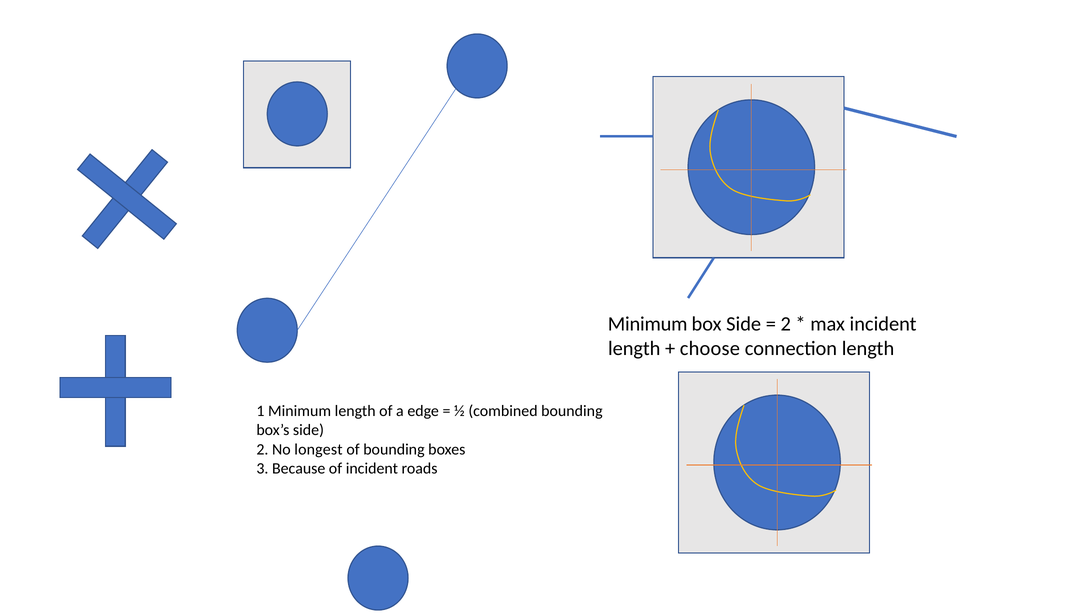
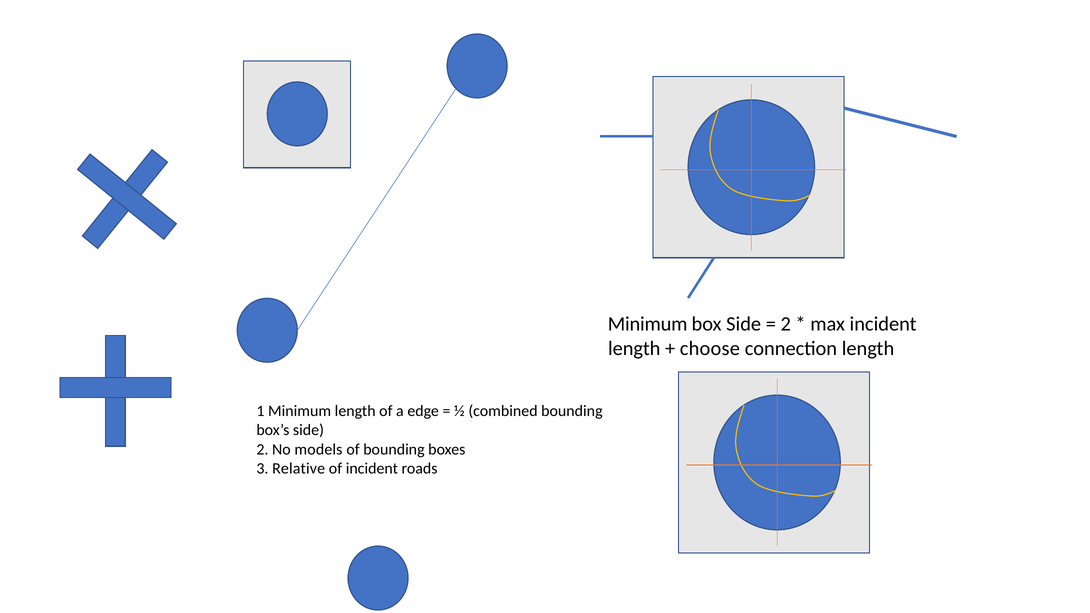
longest: longest -> models
Because: Because -> Relative
